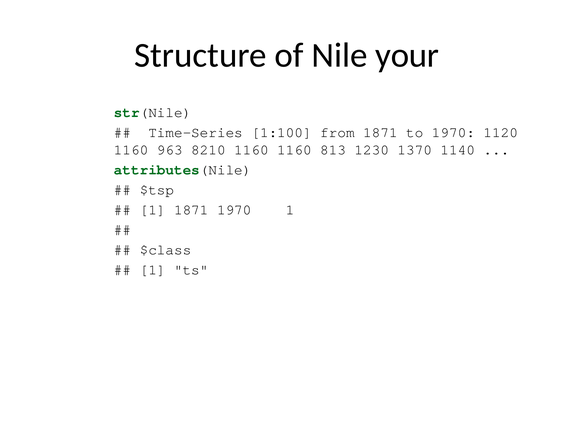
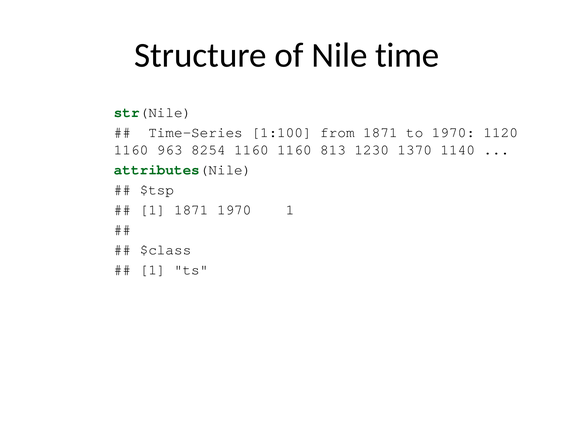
your: your -> time
8210: 8210 -> 8254
